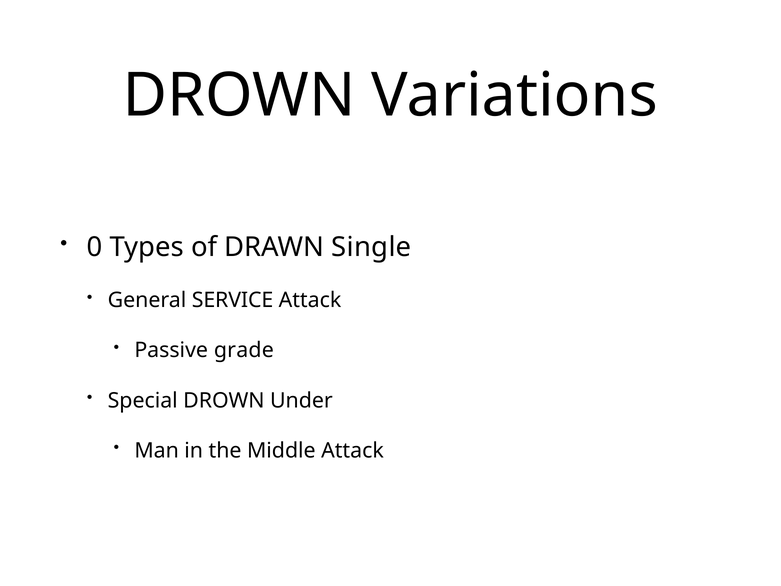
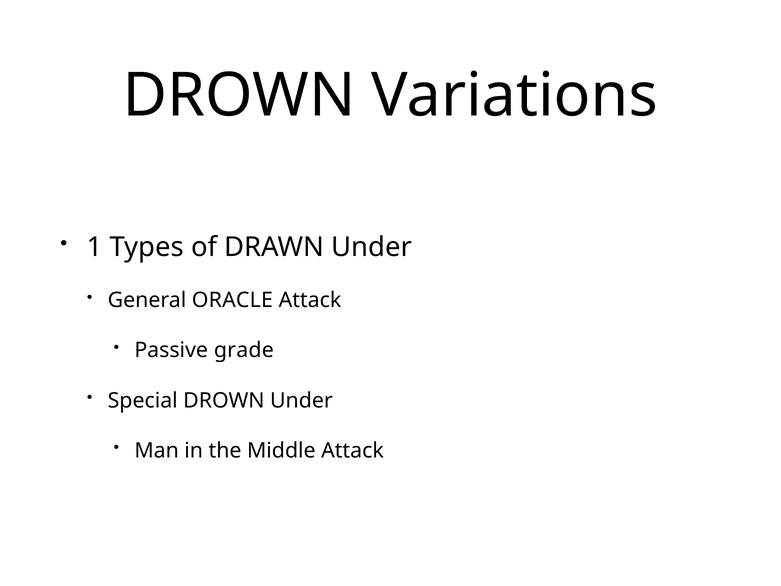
0: 0 -> 1
DRAWN Single: Single -> Under
SERVICE: SERVICE -> ORACLE
